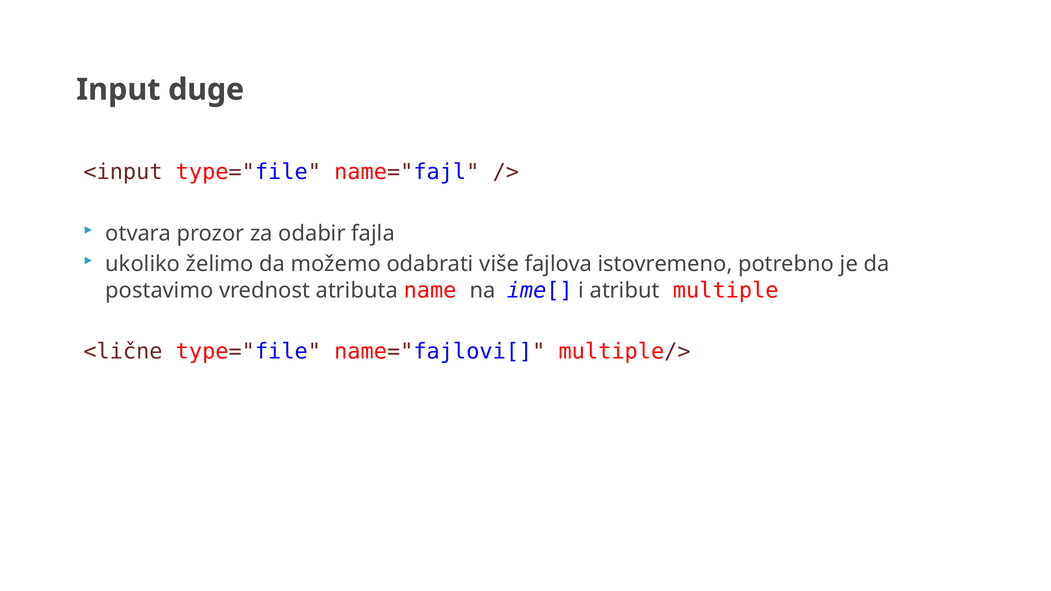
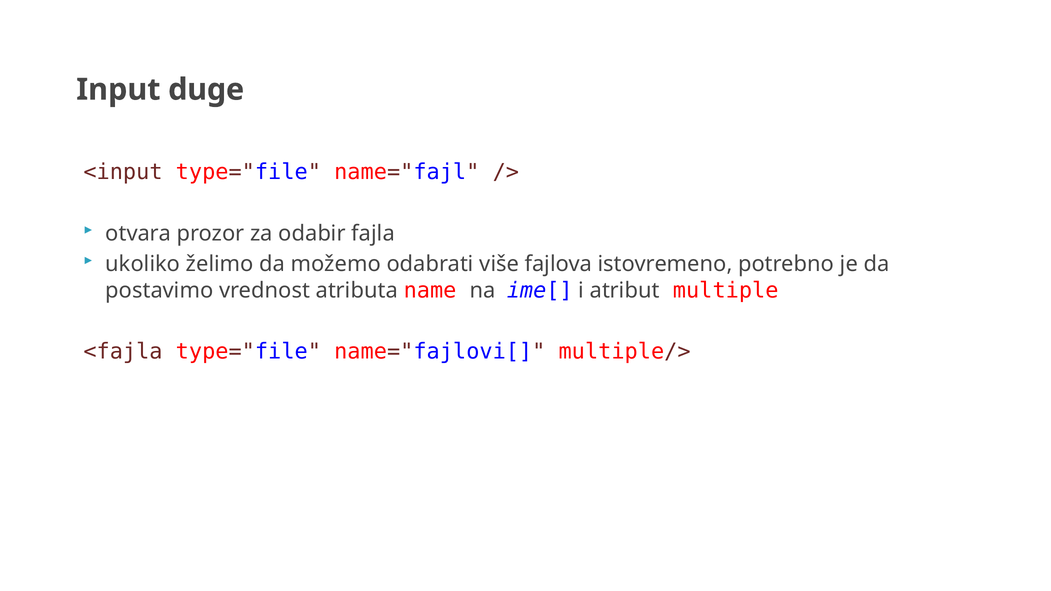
<lične: <lične -> <fajla
